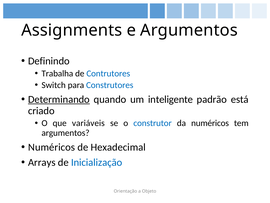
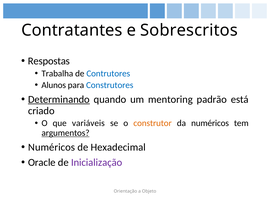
Assignments: Assignments -> Contratantes
e Argumentos: Argumentos -> Sobrescritos
Definindo: Definindo -> Respostas
Switch: Switch -> Alunos
inteligente: inteligente -> mentoring
construtor colour: blue -> orange
argumentos at (65, 133) underline: none -> present
Arrays: Arrays -> Oracle
Inicialização colour: blue -> purple
